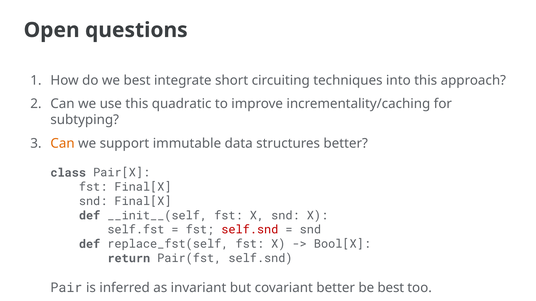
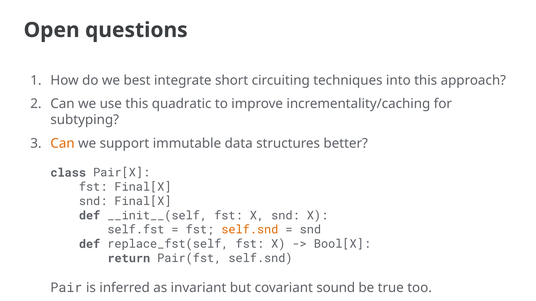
self.snd at (250, 230) colour: red -> orange
covariant better: better -> sound
be best: best -> true
